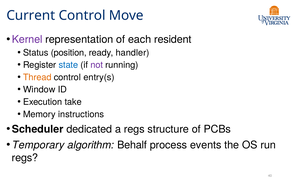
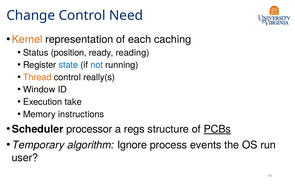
Current: Current -> Change
Move: Move -> Need
Kernel colour: purple -> orange
resident: resident -> caching
handler: handler -> reading
not colour: purple -> blue
entry(s: entry(s -> really(s
dedicated: dedicated -> processor
PCBs underline: none -> present
Behalf: Behalf -> Ignore
regs at (25, 158): regs -> user
